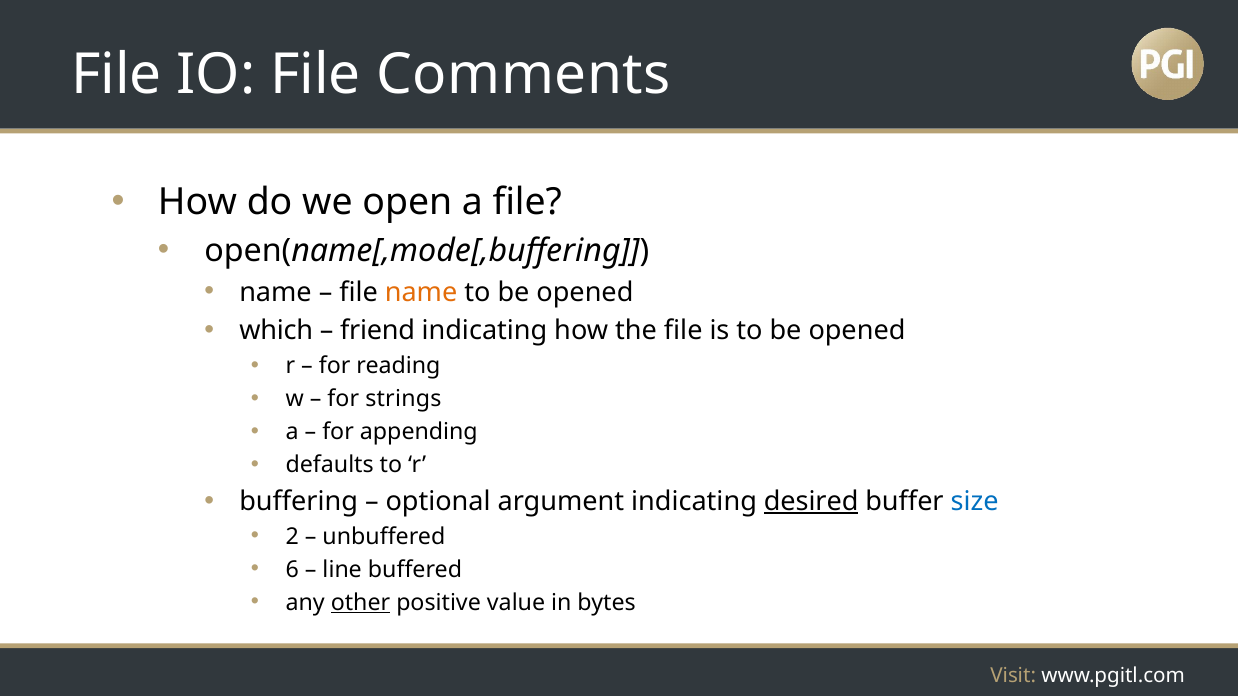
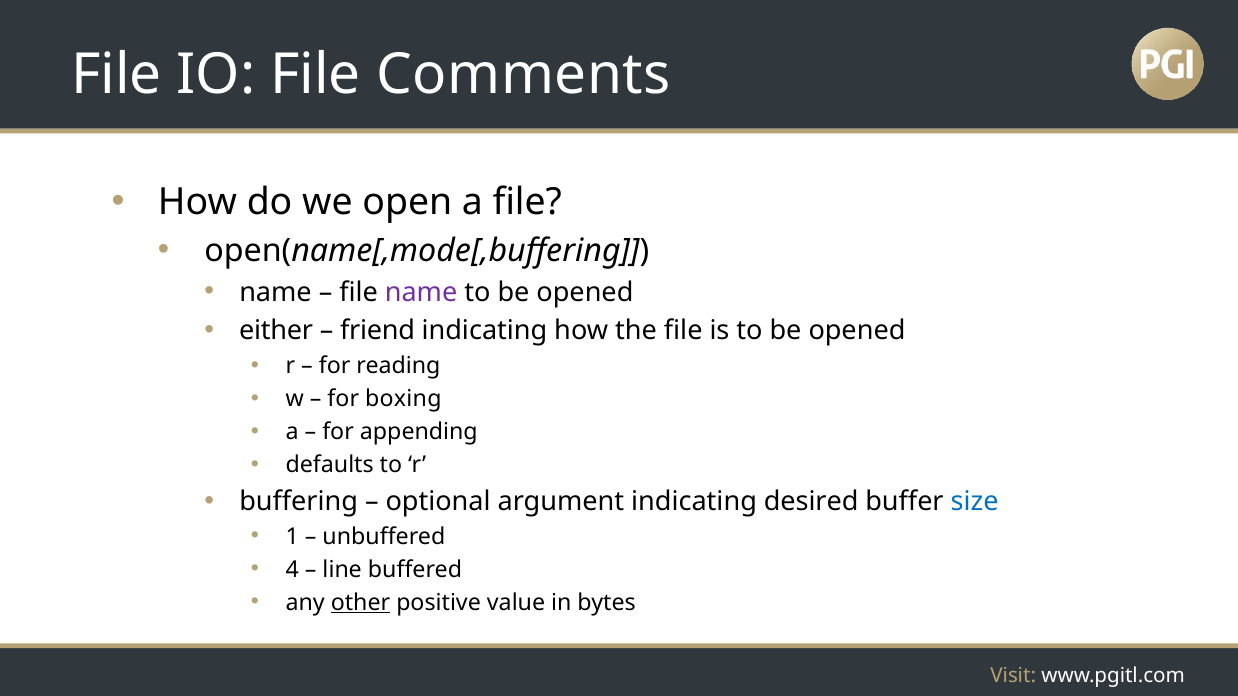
name at (421, 292) colour: orange -> purple
which: which -> either
strings: strings -> boxing
desired underline: present -> none
2: 2 -> 1
6: 6 -> 4
